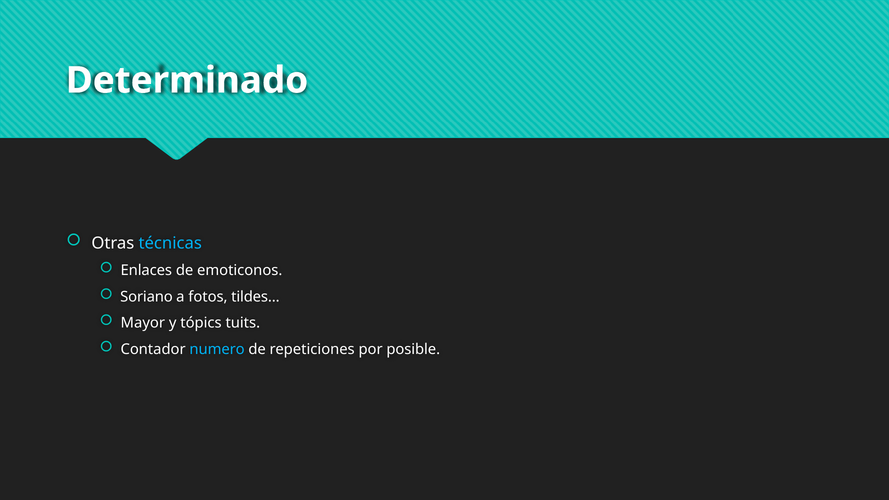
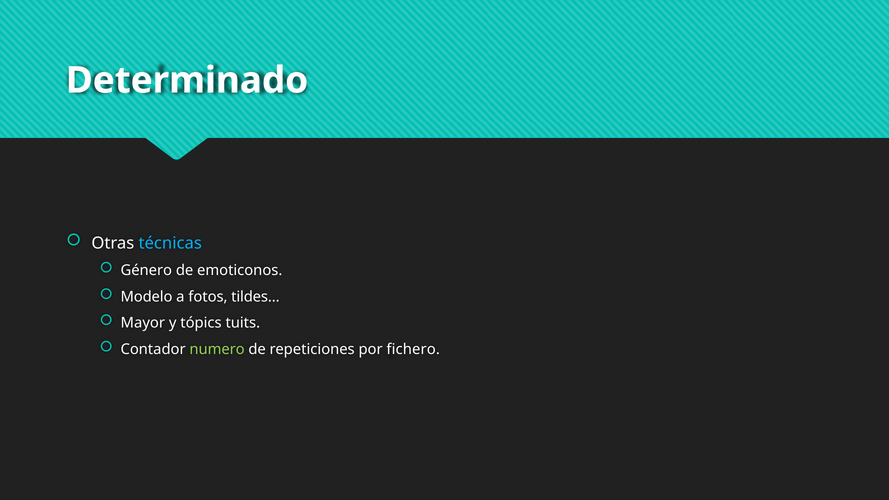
Enlaces: Enlaces -> Género
Soriano: Soriano -> Modelo
numero colour: light blue -> light green
posible: posible -> fichero
